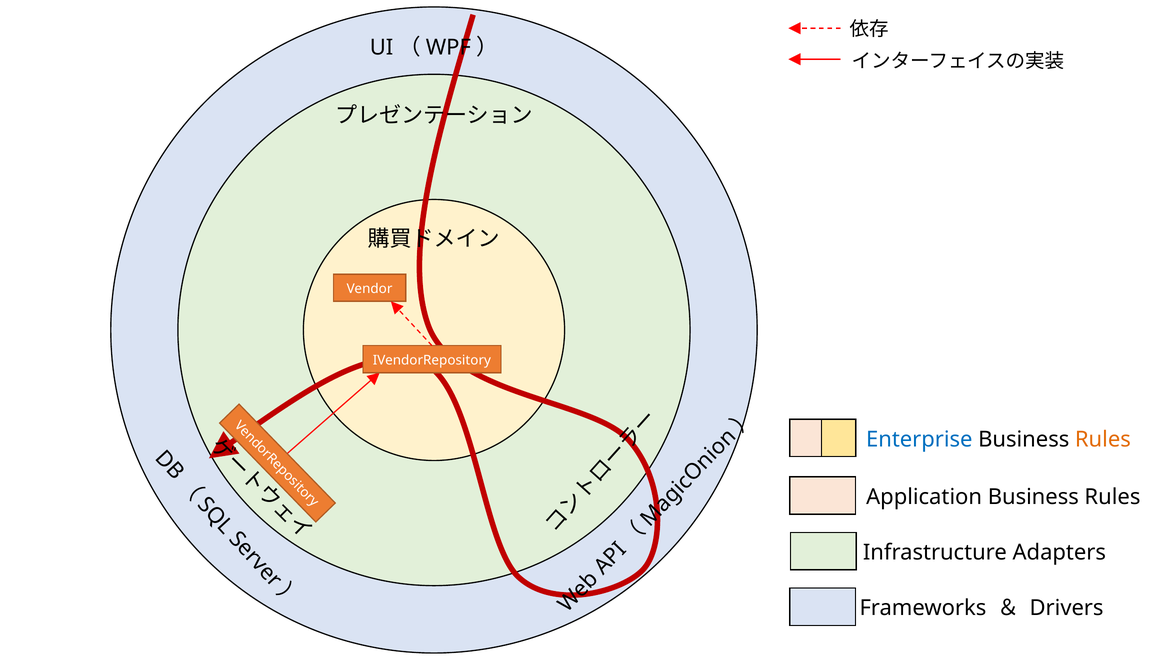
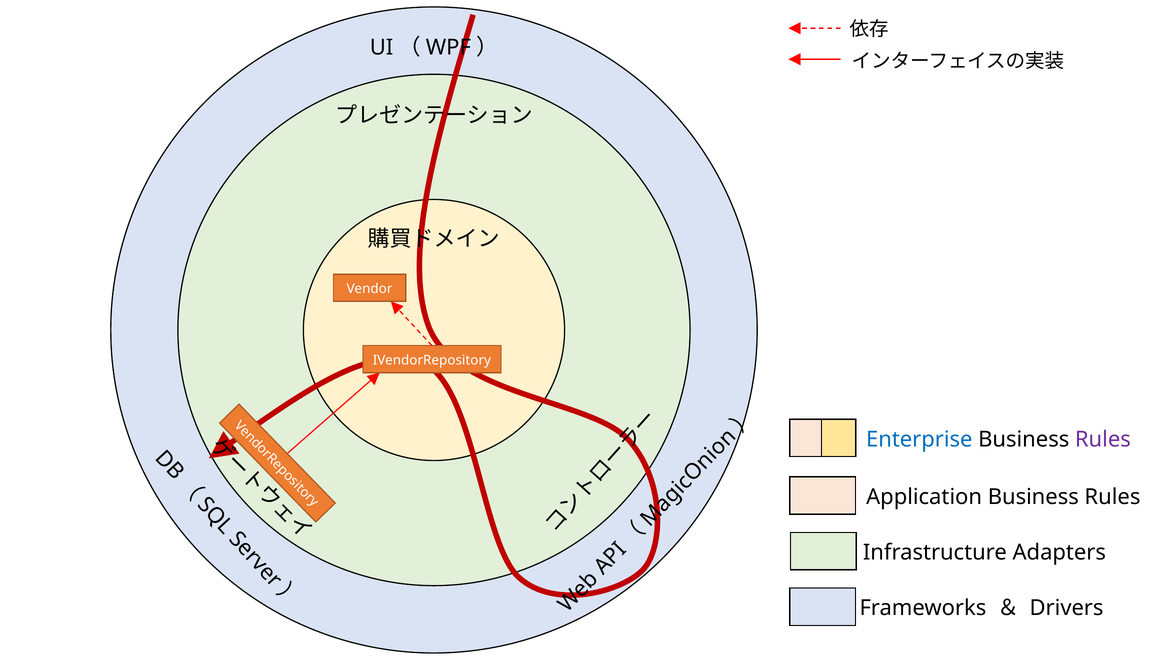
Rules at (1103, 439) colour: orange -> purple
